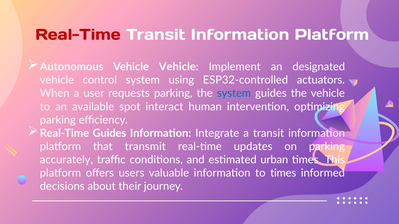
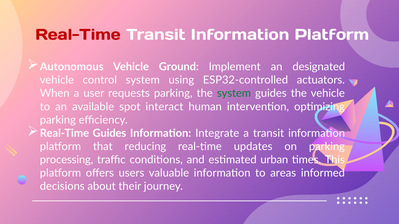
Vehicle Vehicle: Vehicle -> Ground
system at (234, 94) colour: blue -> green
transmit: transmit -> reducing
accurately: accurately -> processing
to times: times -> areas
